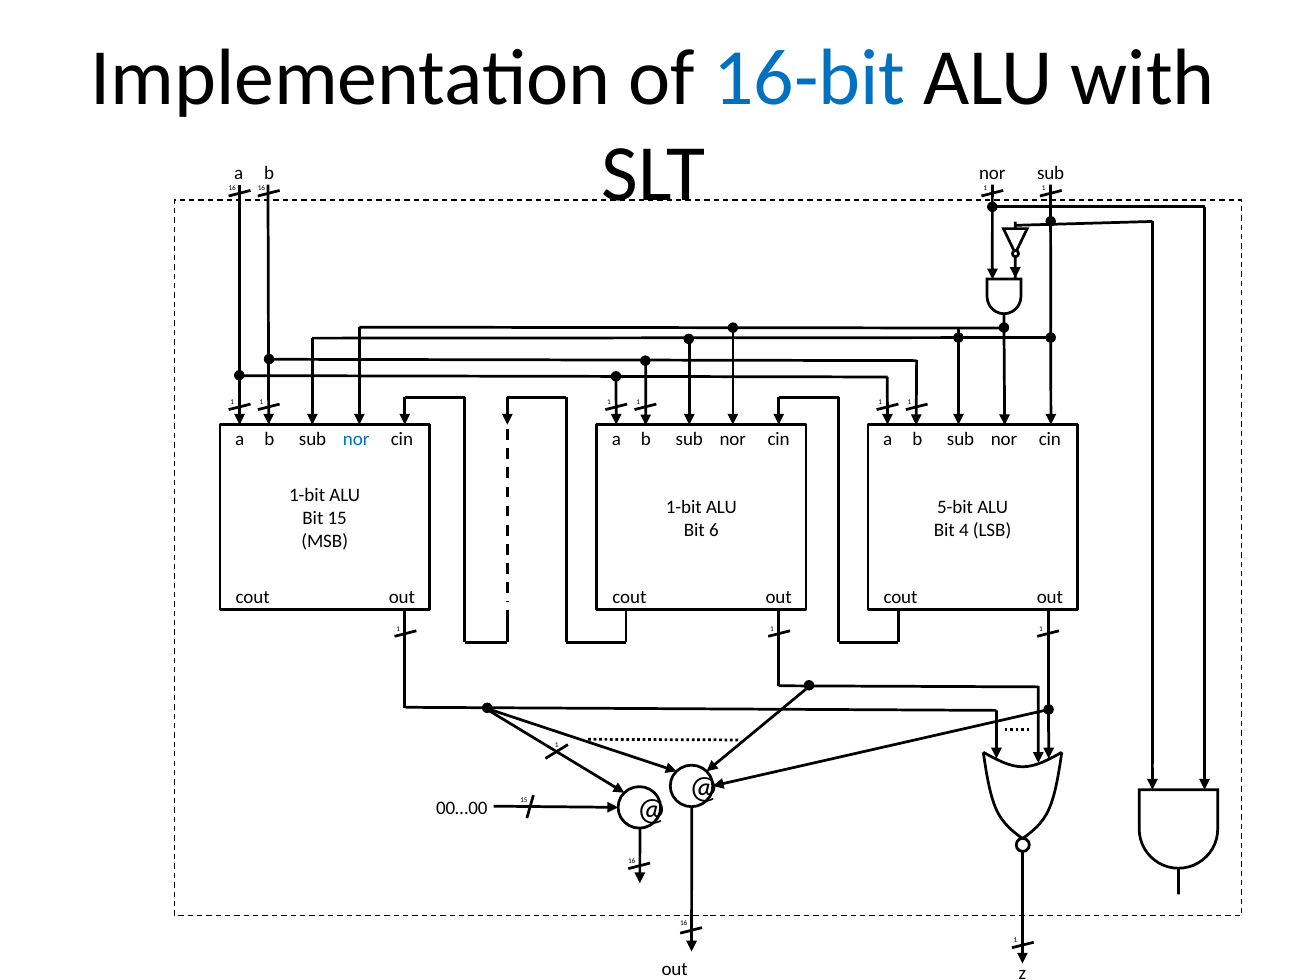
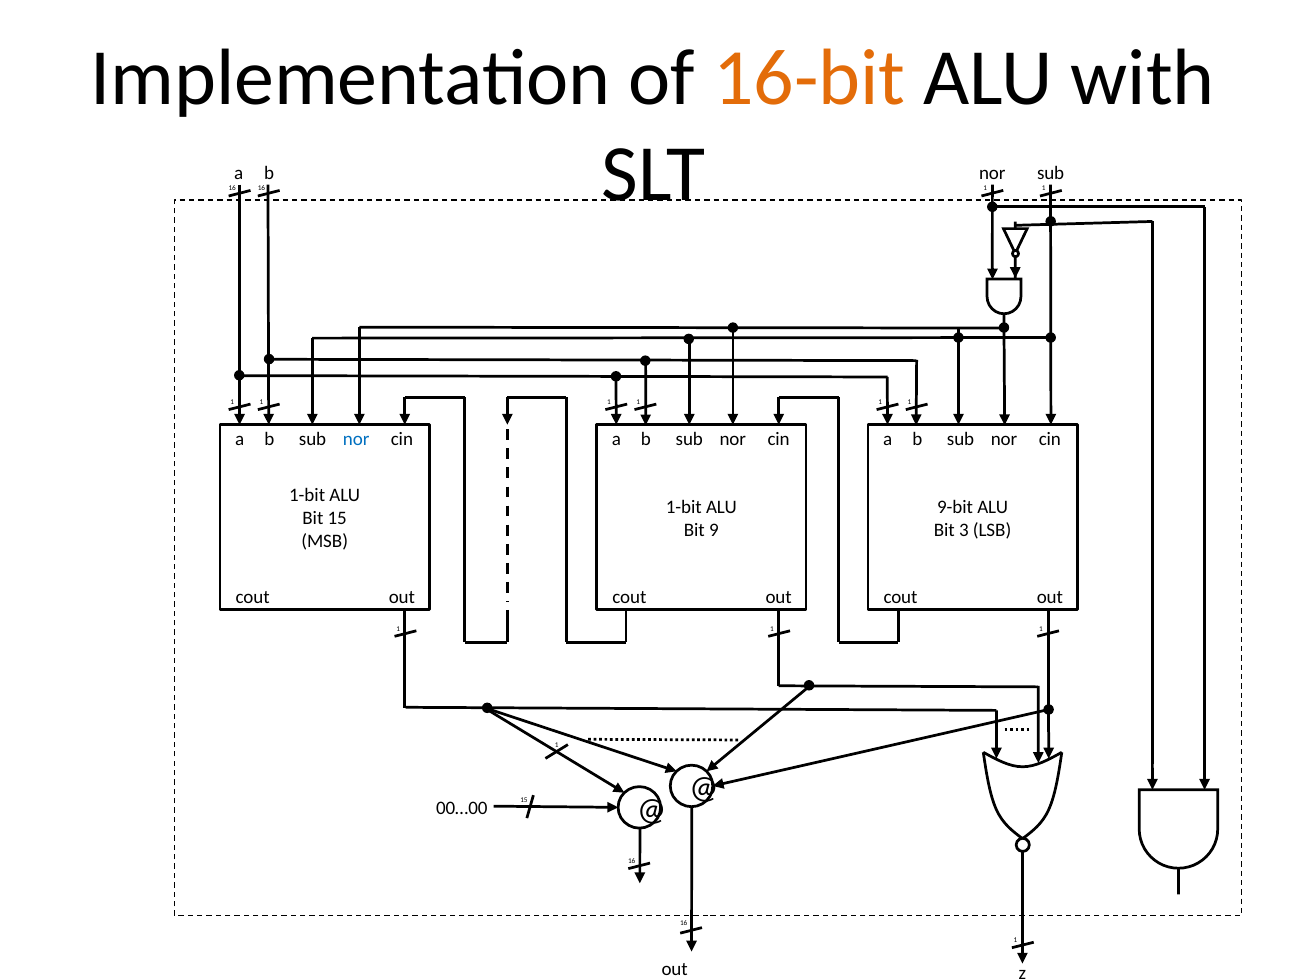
16-bit colour: blue -> orange
5-bit: 5-bit -> 9-bit
6: 6 -> 9
4: 4 -> 3
